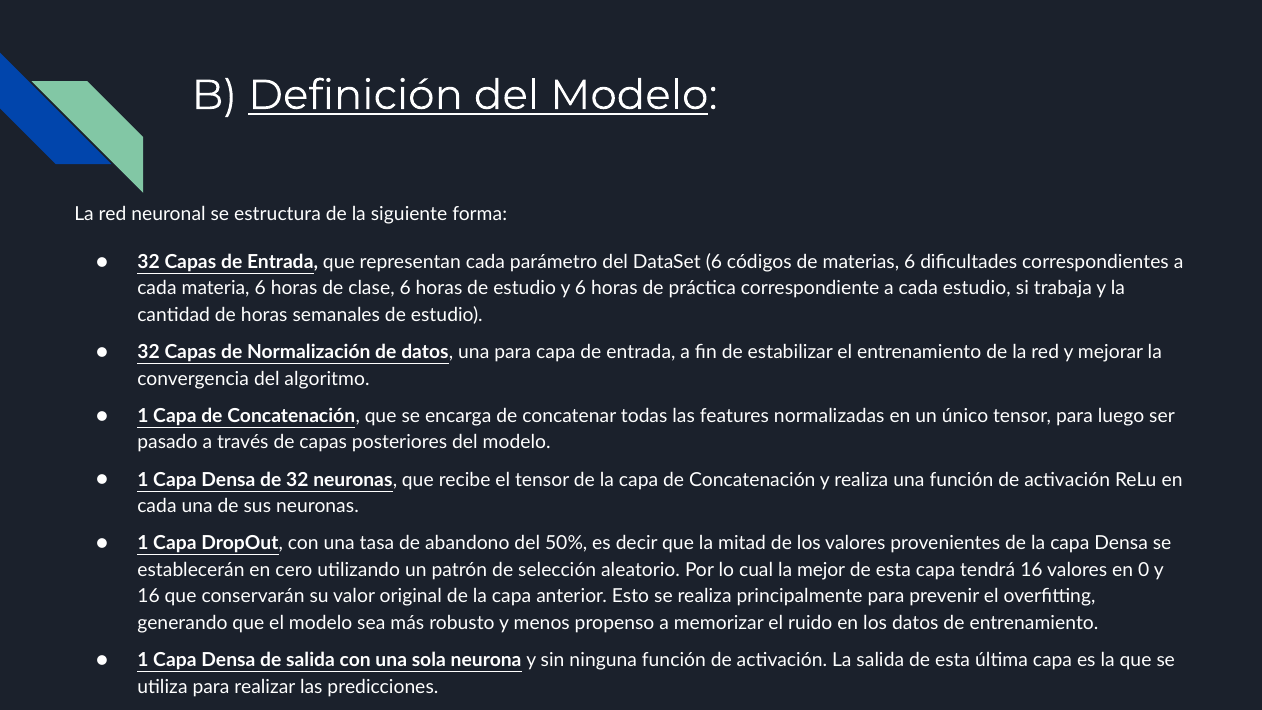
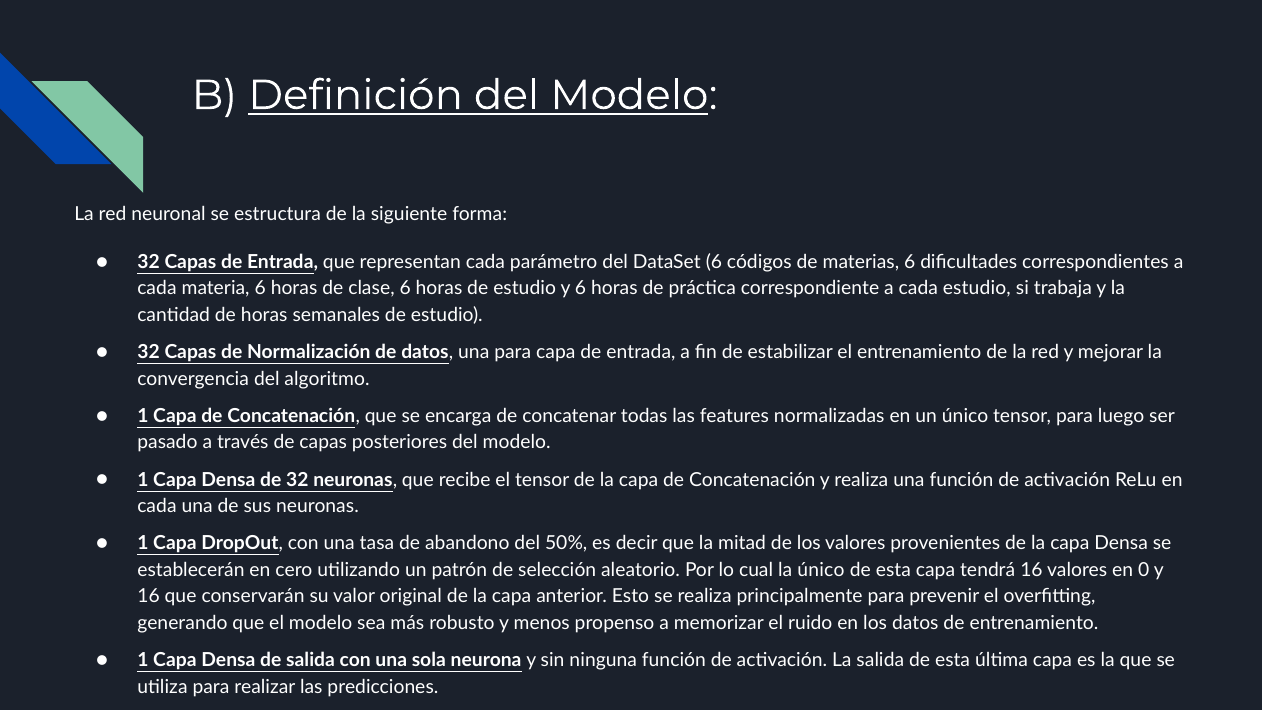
la mejor: mejor -> único
